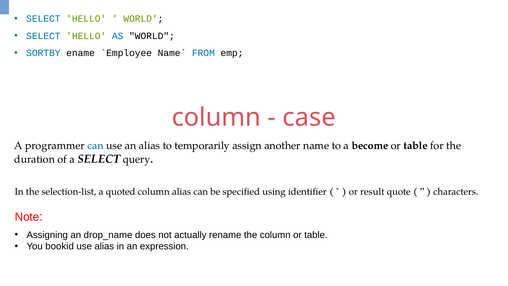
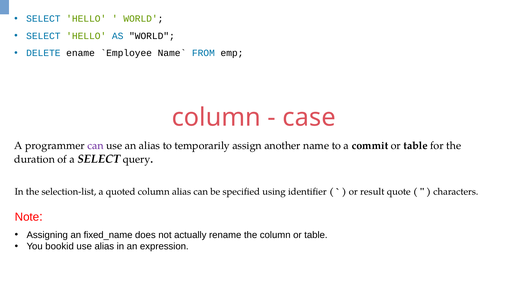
SORTBY: SORTBY -> DELETE
can at (96, 145) colour: blue -> purple
become: become -> commit
drop_name: drop_name -> fixed_name
